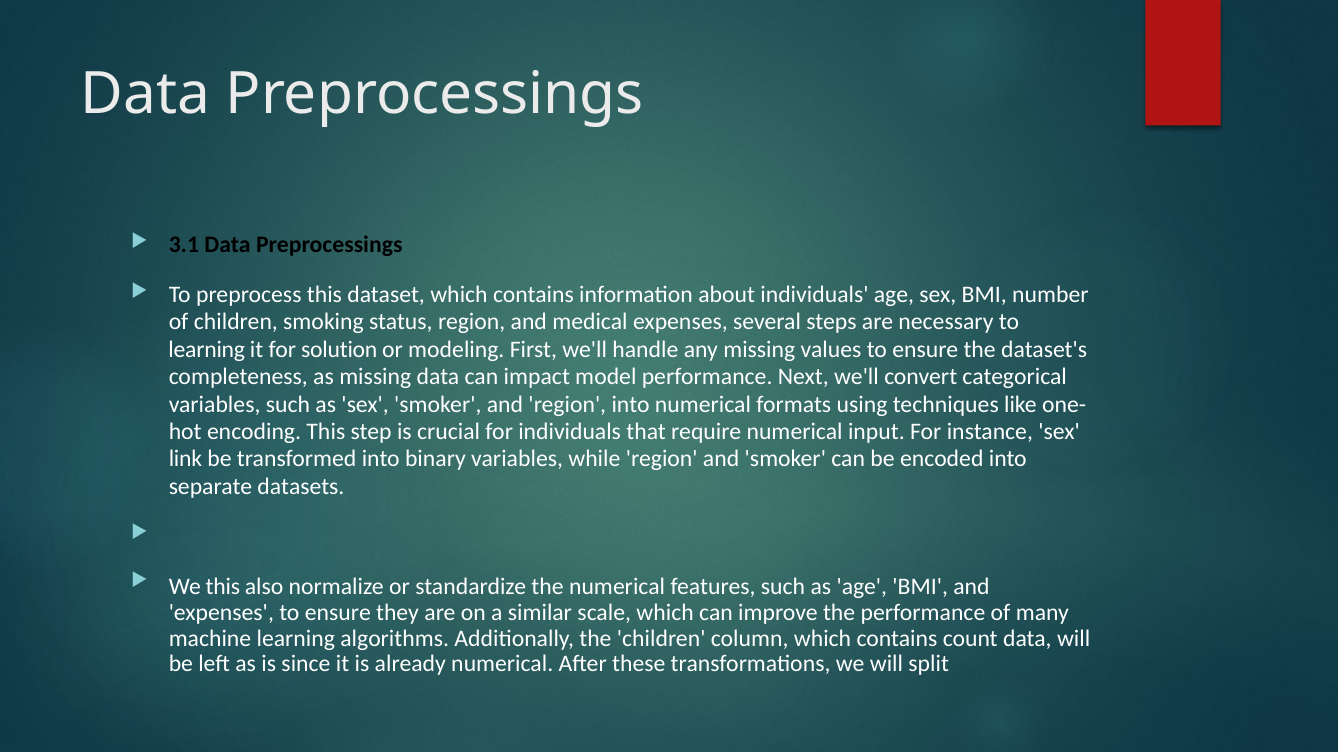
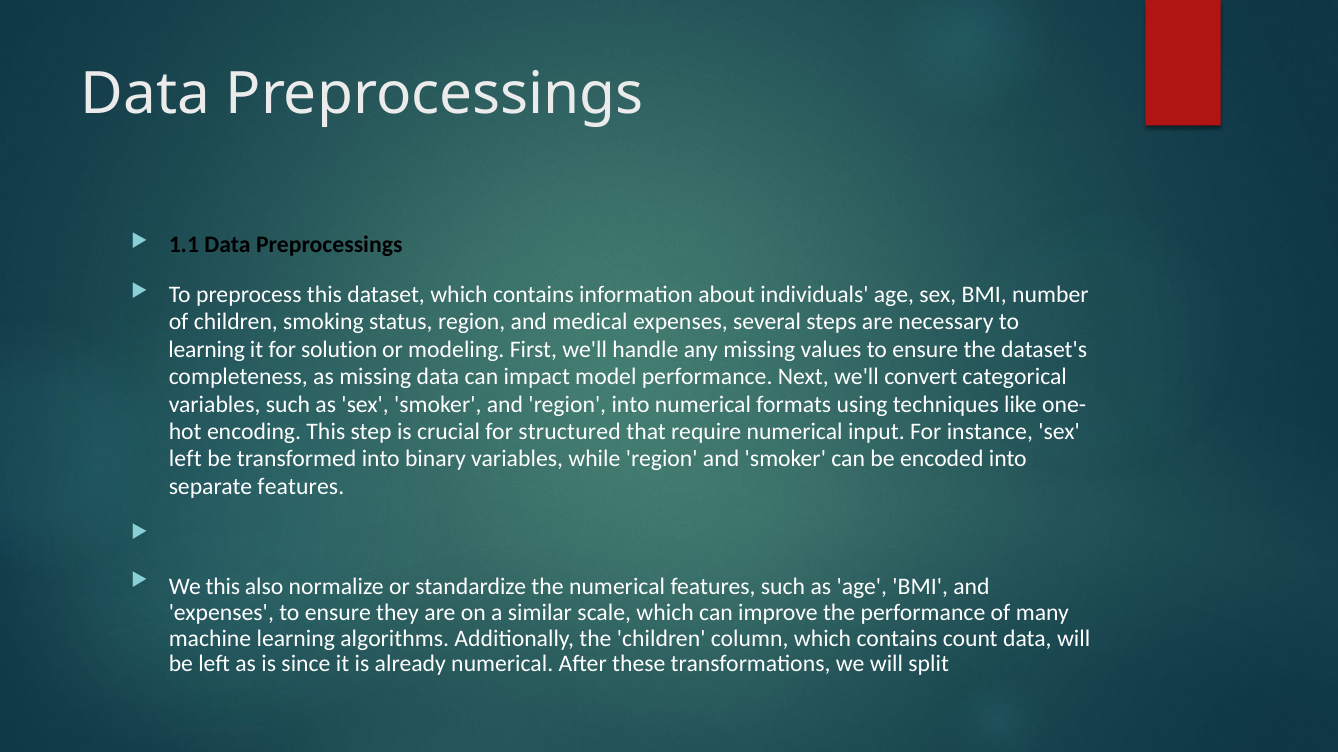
3.1: 3.1 -> 1.1
for individuals: individuals -> structured
link at (185, 459): link -> left
separate datasets: datasets -> features
